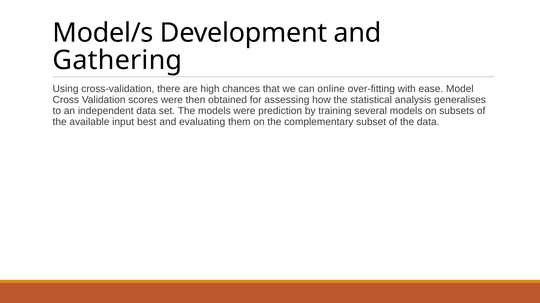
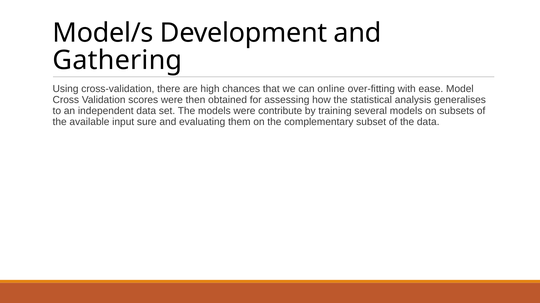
prediction: prediction -> contribute
best: best -> sure
